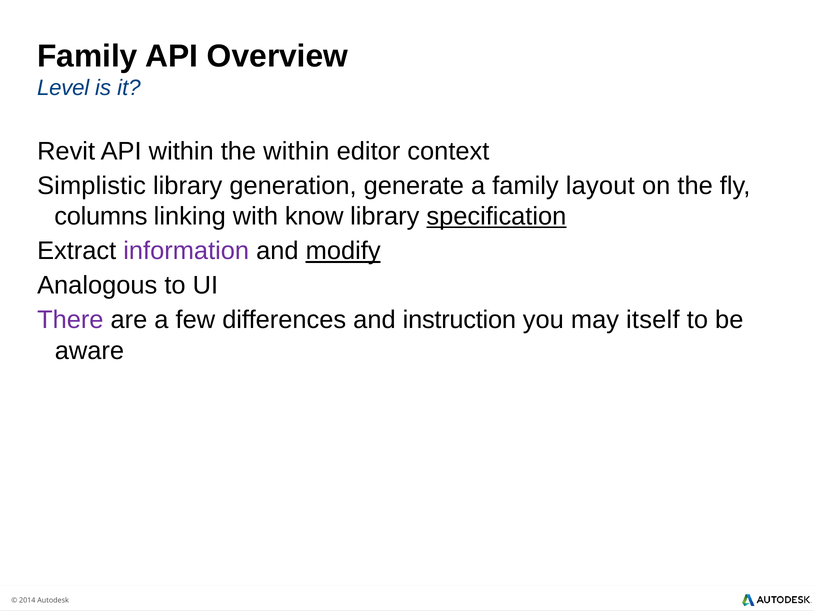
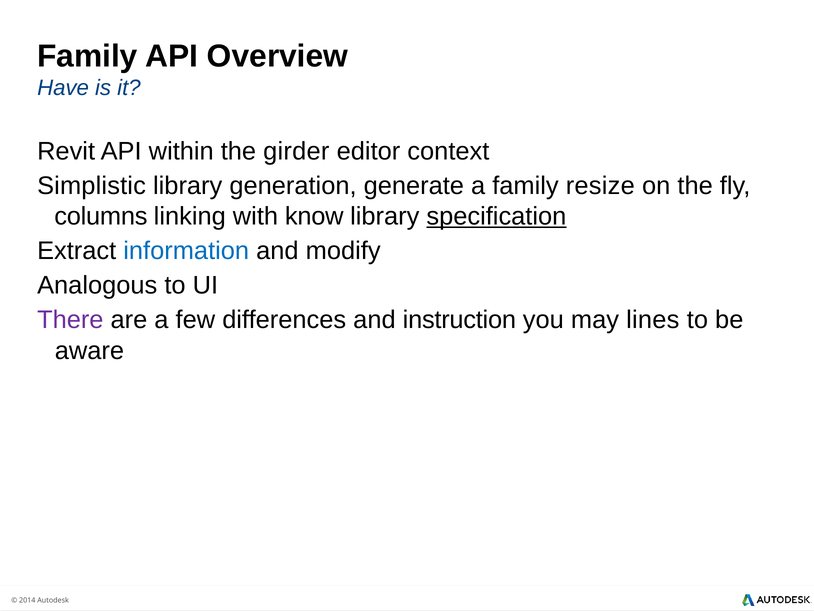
Level: Level -> Have
the within: within -> girder
layout: layout -> resize
information colour: purple -> blue
modify underline: present -> none
itself: itself -> lines
